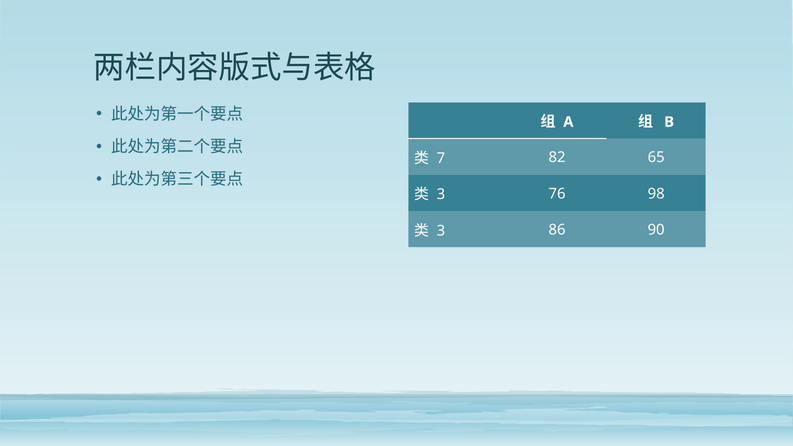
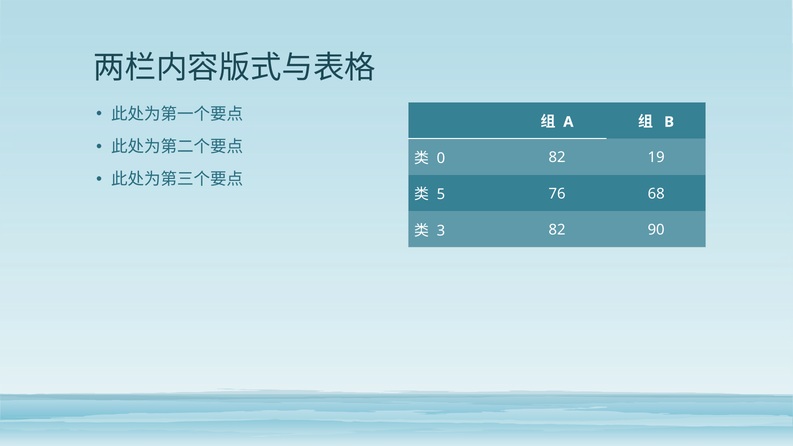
7: 7 -> 0
65: 65 -> 19
3 at (441, 194): 3 -> 5
98: 98 -> 68
3 86: 86 -> 82
